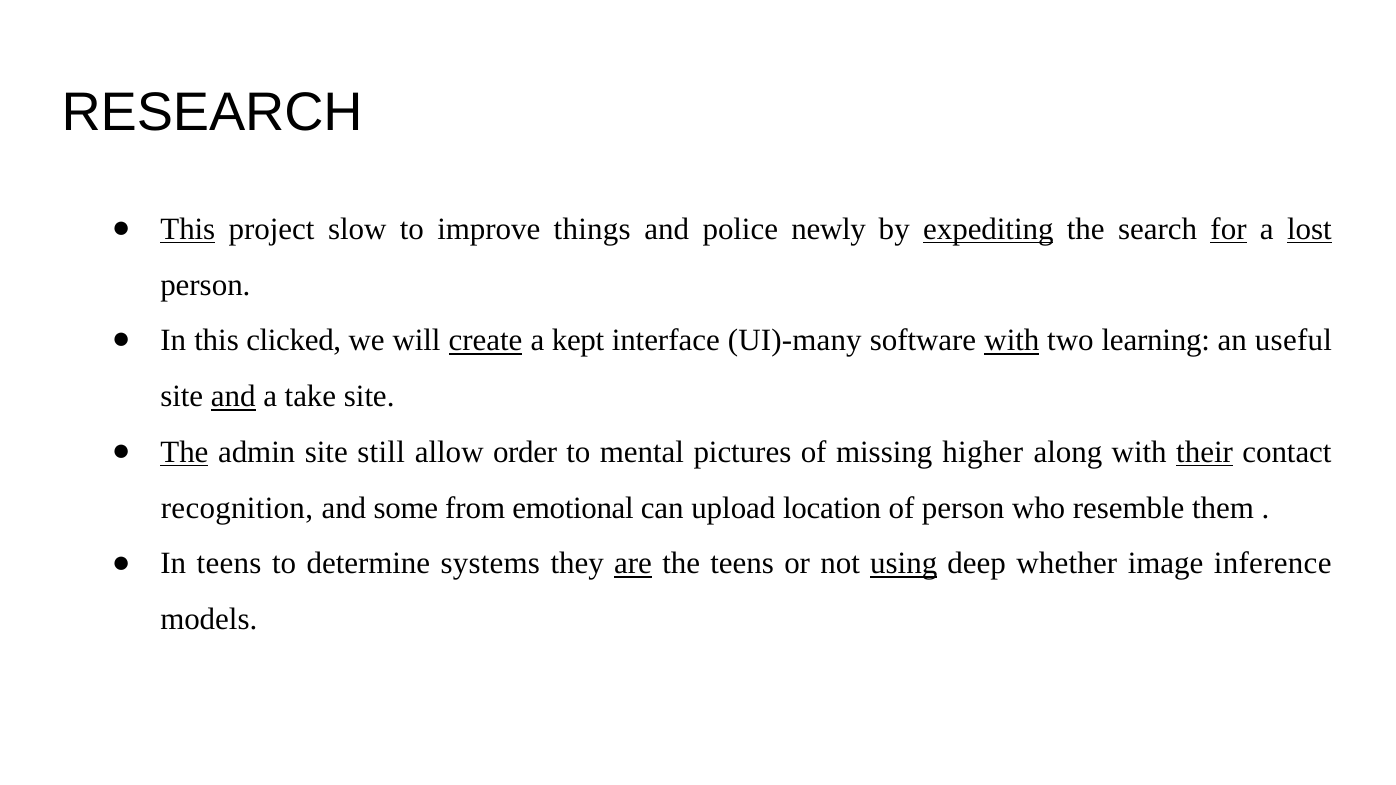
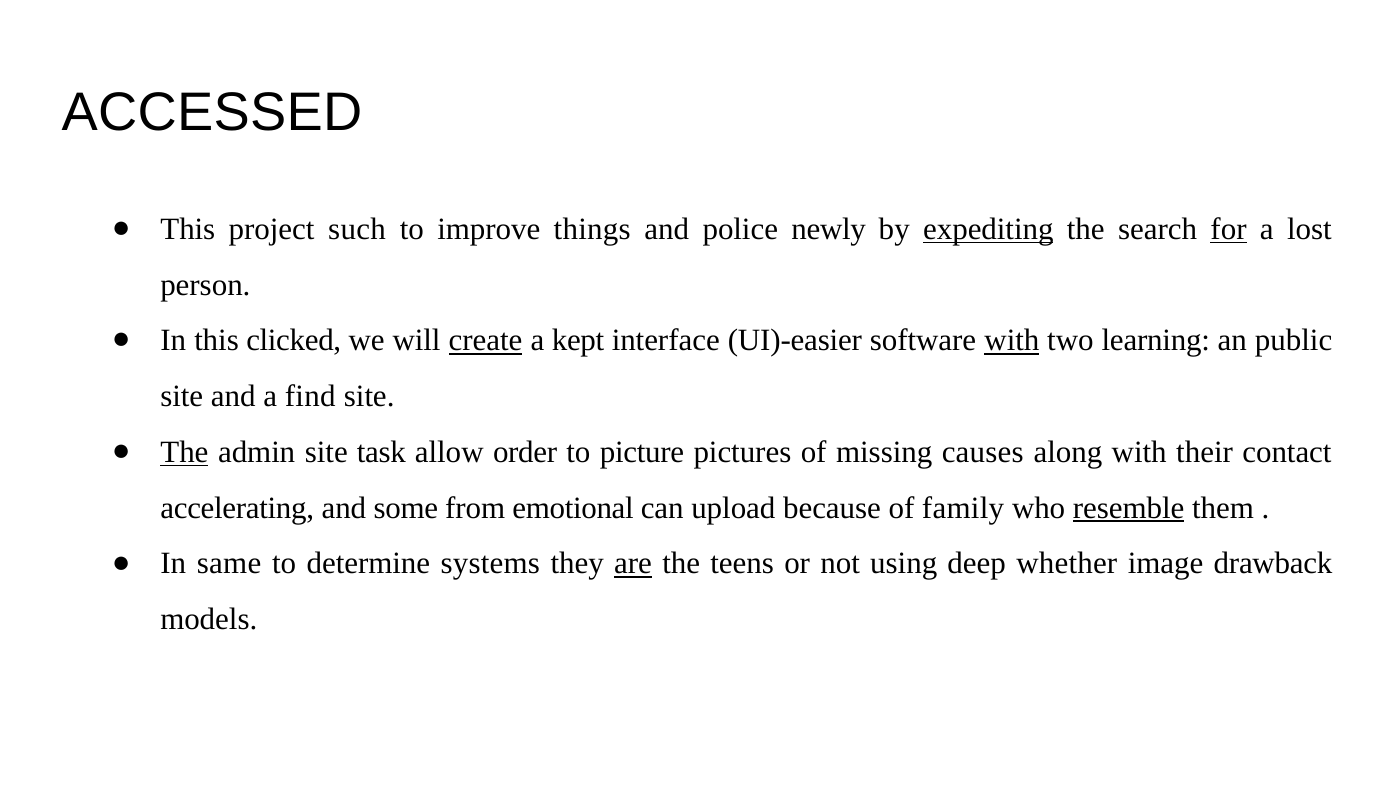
RESEARCH: RESEARCH -> ACCESSED
This at (188, 229) underline: present -> none
slow: slow -> such
lost underline: present -> none
UI)-many: UI)-many -> UI)-easier
useful: useful -> public
and at (233, 397) underline: present -> none
take: take -> find
still: still -> task
mental: mental -> picture
higher: higher -> causes
their underline: present -> none
recognition: recognition -> accelerating
location: location -> because
of person: person -> family
resemble underline: none -> present
In teens: teens -> same
using underline: present -> none
inference: inference -> drawback
